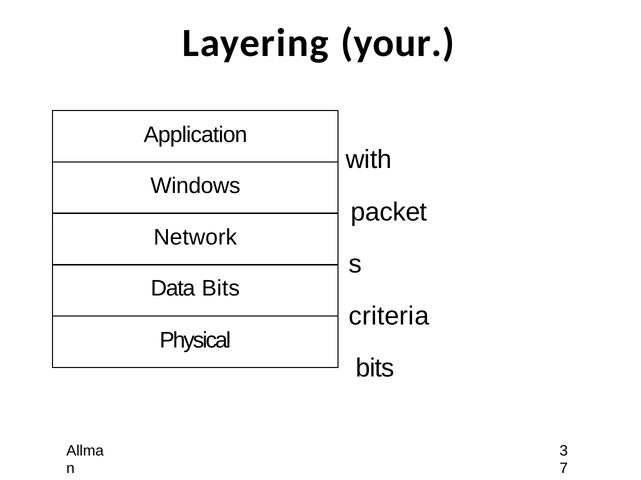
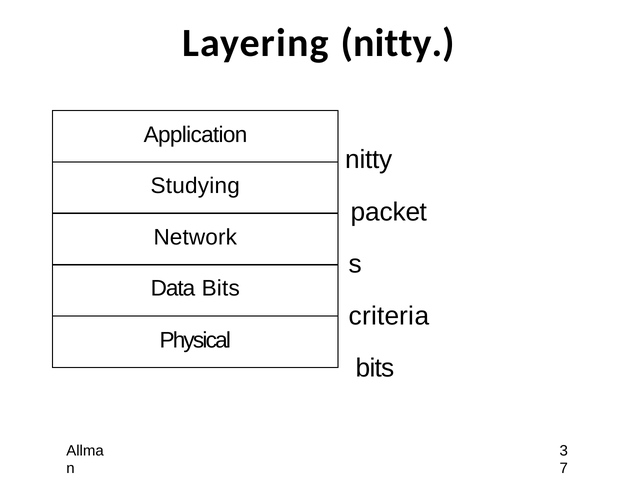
Layering your: your -> nitty
with at (369, 160): with -> nitty
Windows: Windows -> Studying
